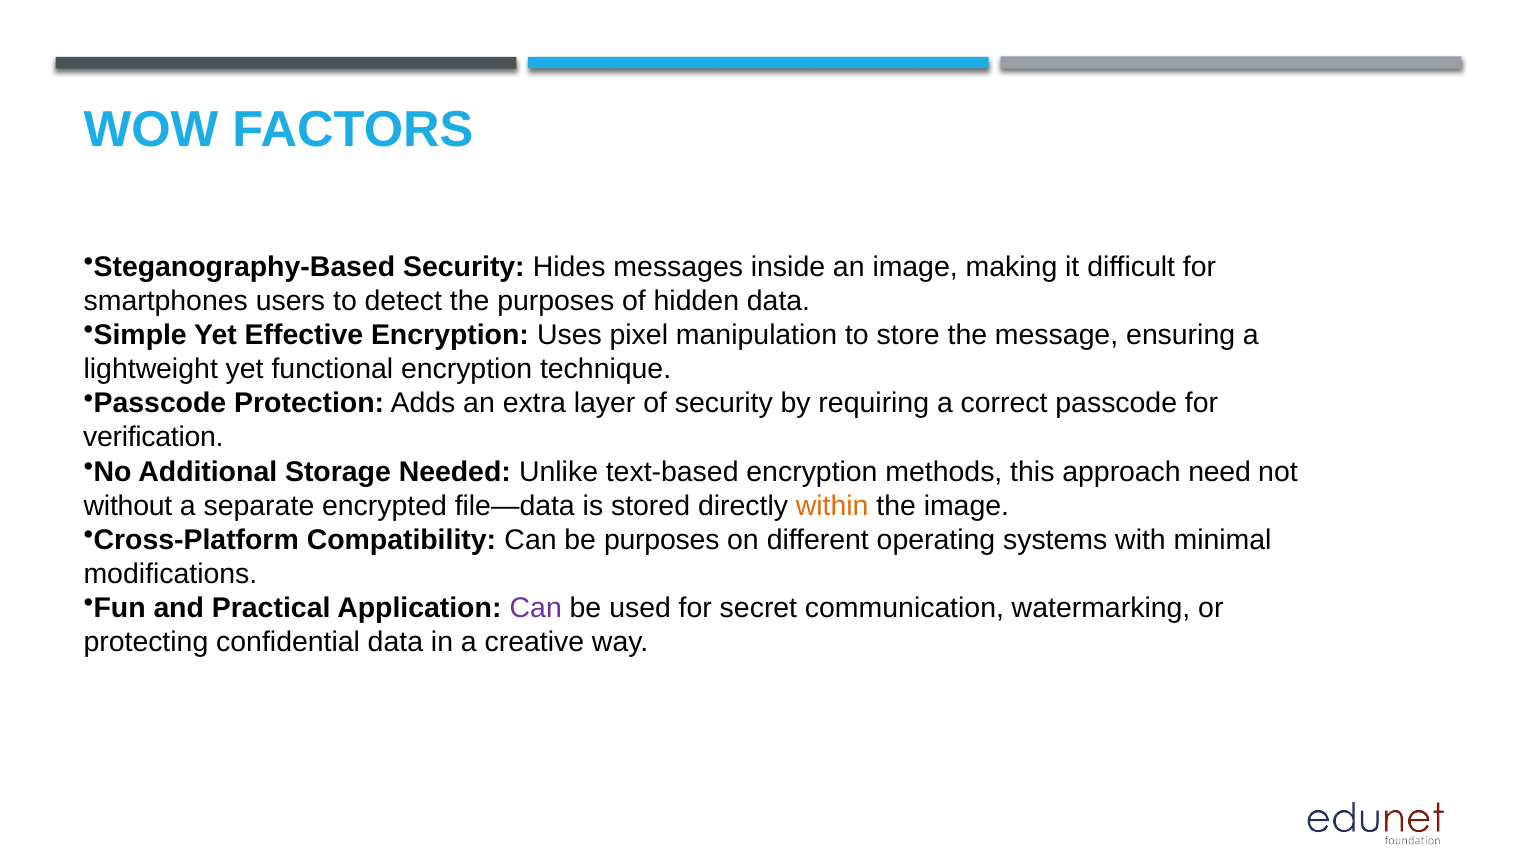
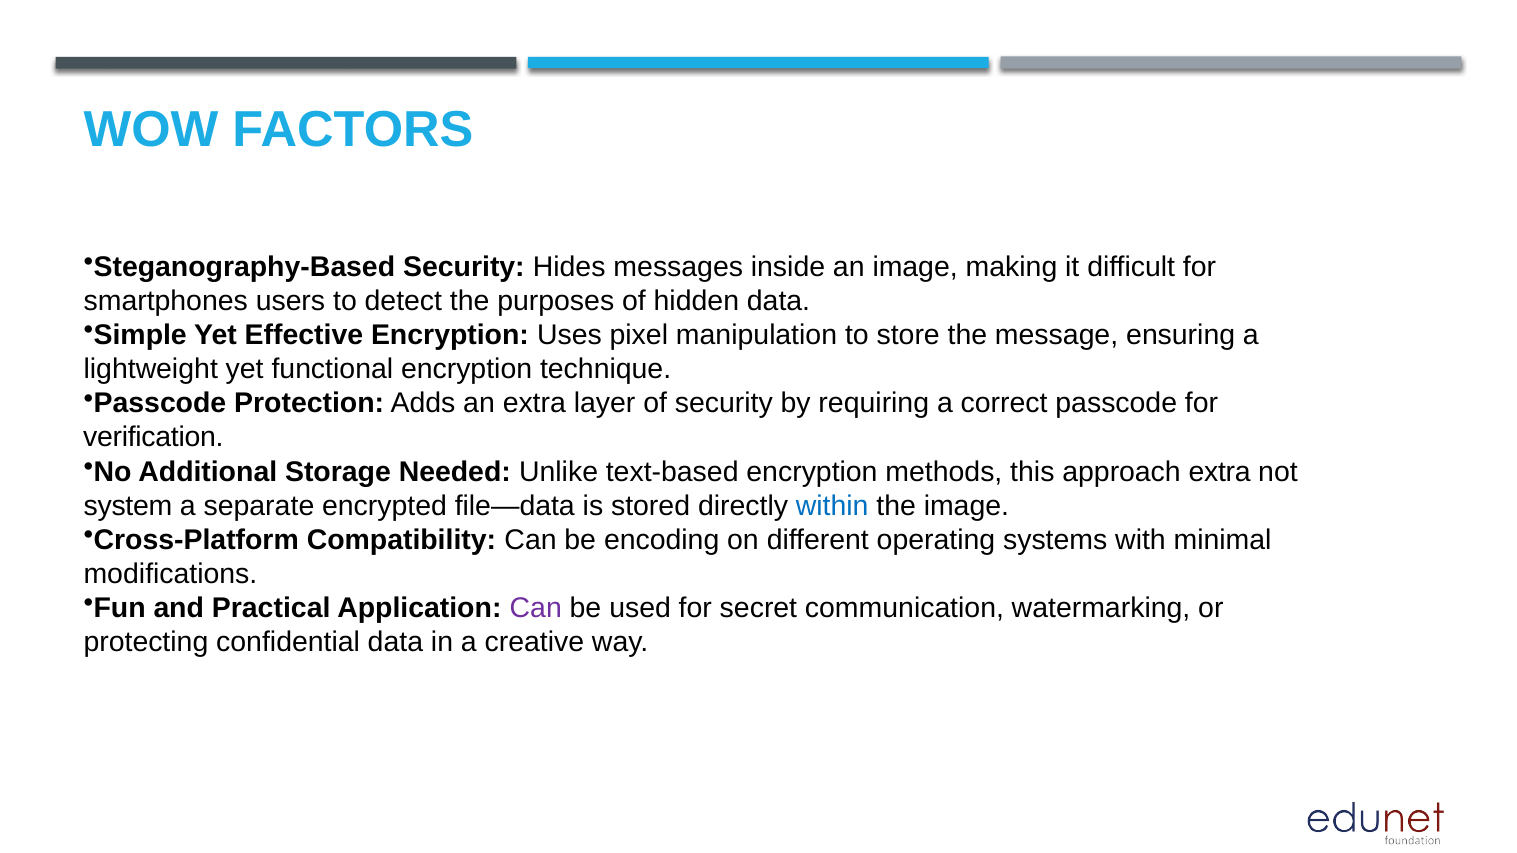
approach need: need -> extra
without: without -> system
within colour: orange -> blue
be purposes: purposes -> encoding
